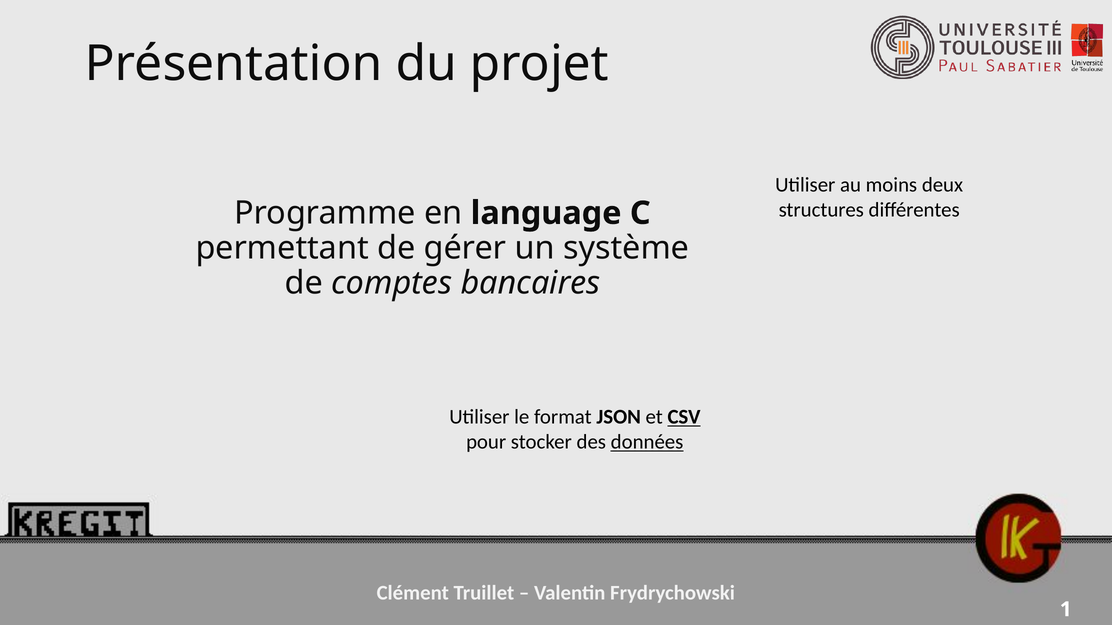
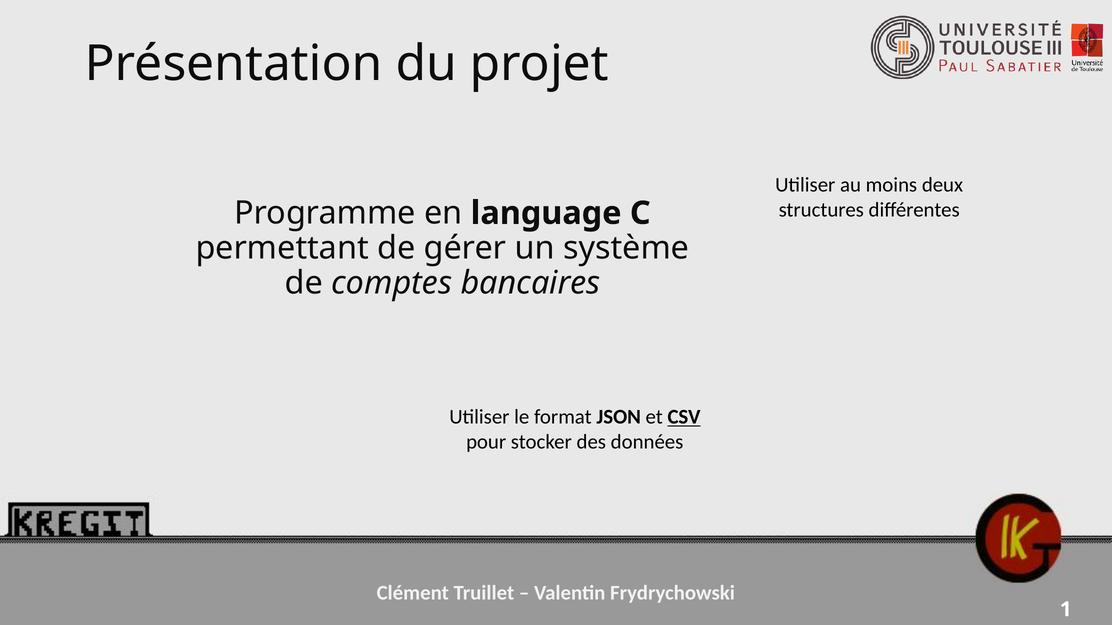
données underline: present -> none
